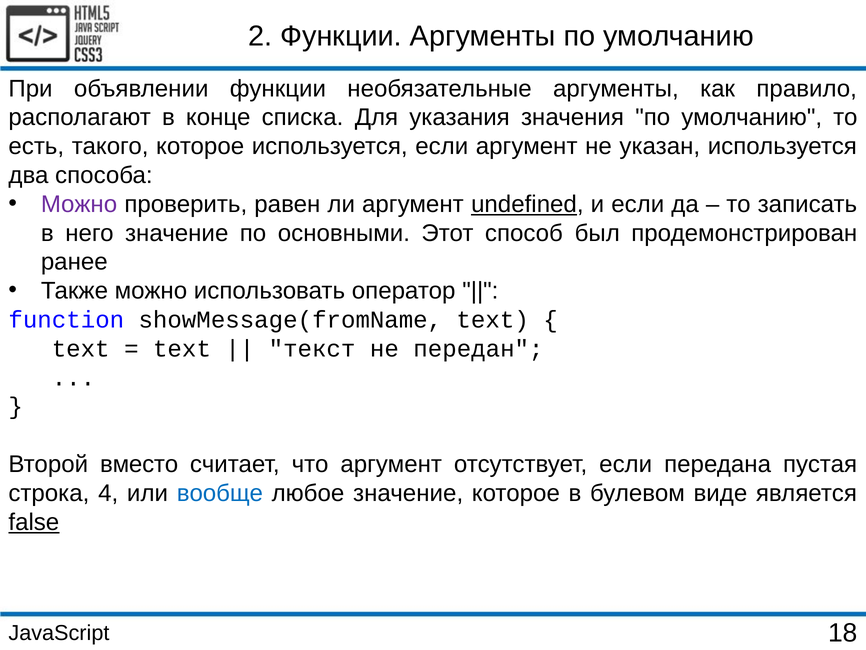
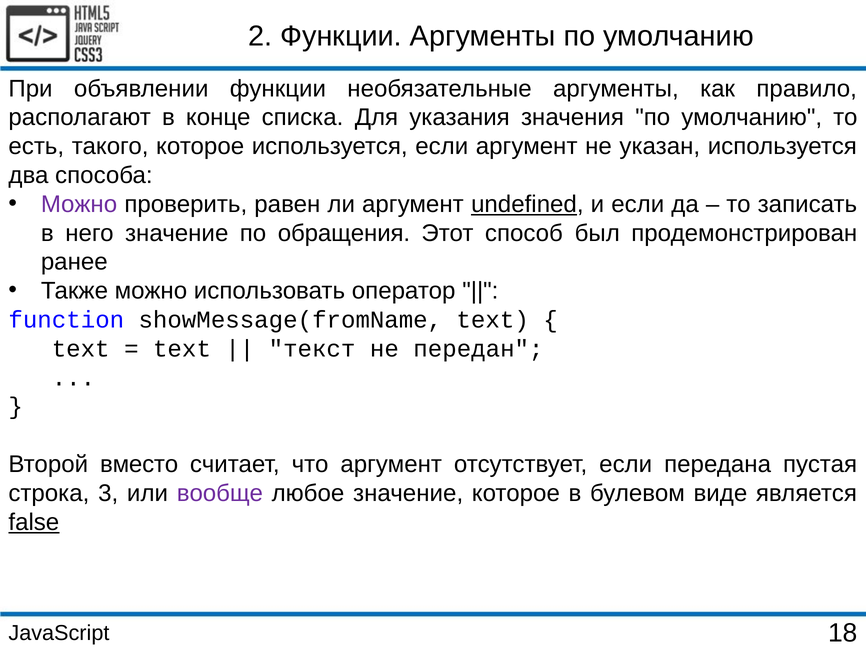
основными: основными -> обращения
4: 4 -> 3
вообще colour: blue -> purple
